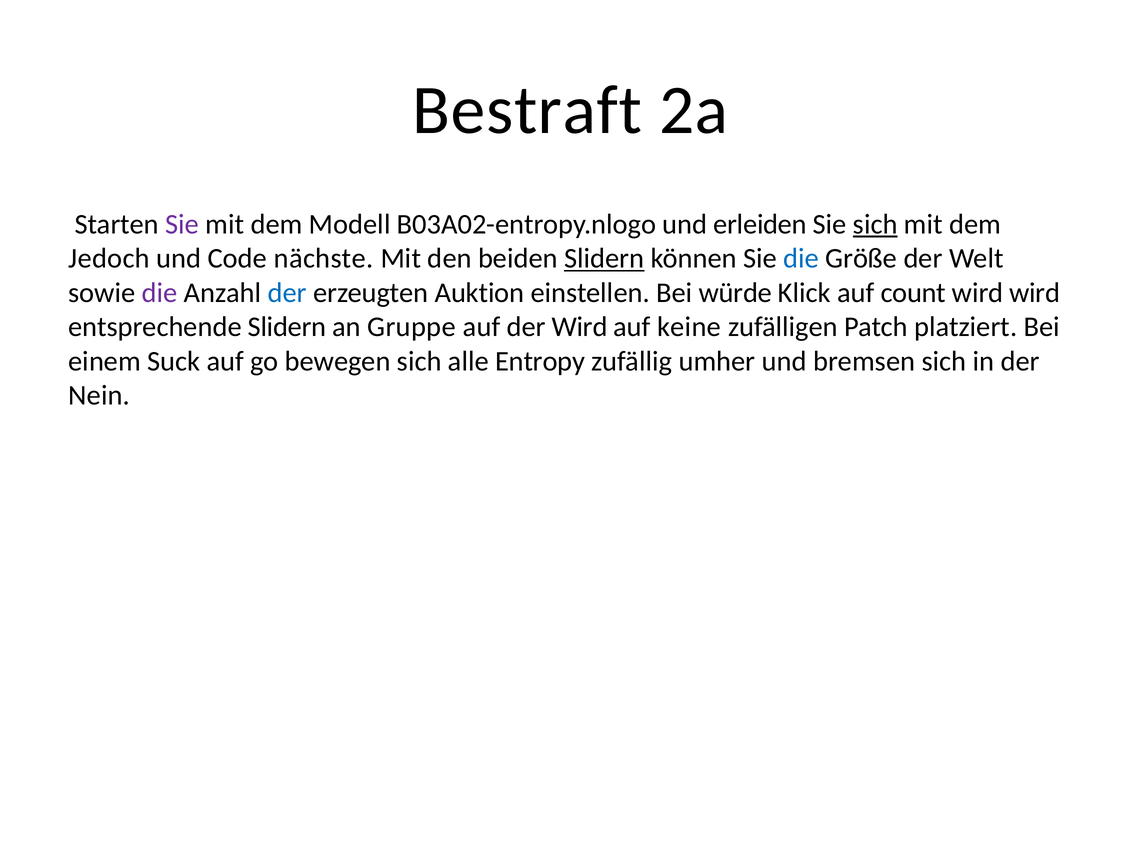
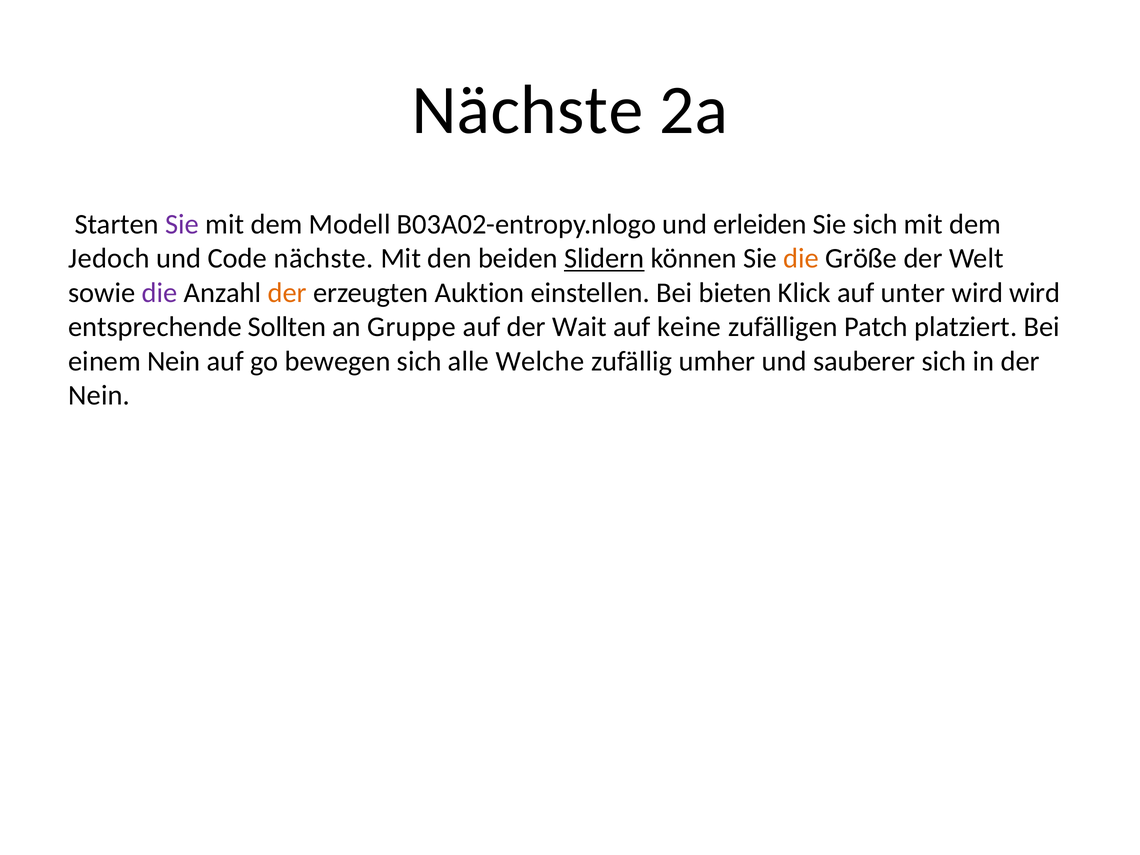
Bestraft at (527, 110): Bestraft -> Nächste
sich at (875, 224) underline: present -> none
die at (801, 258) colour: blue -> orange
der at (287, 293) colour: blue -> orange
würde: würde -> bieten
count: count -> unter
entsprechende Slidern: Slidern -> Sollten
der Wird: Wird -> Wait
einem Suck: Suck -> Nein
Entropy: Entropy -> Welche
bremsen: bremsen -> sauberer
